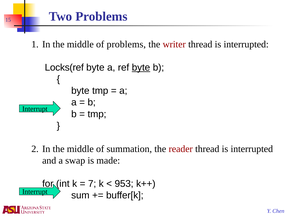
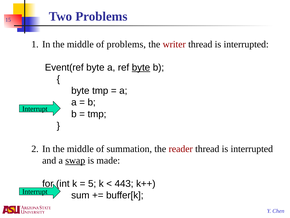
Locks(ref: Locks(ref -> Event(ref
swap underline: none -> present
7: 7 -> 5
953: 953 -> 443
